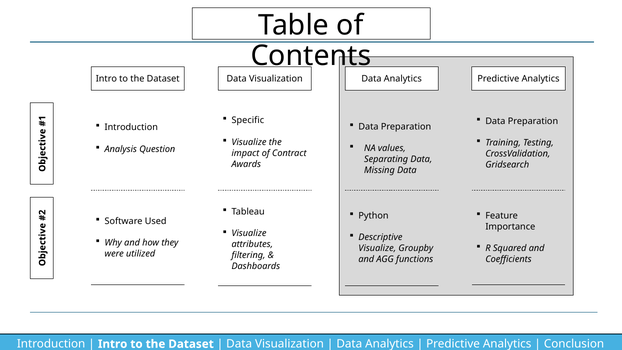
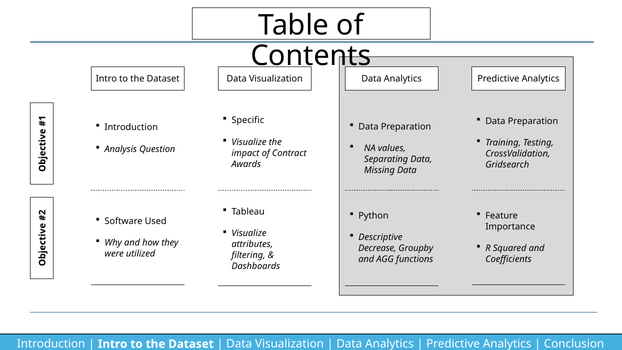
Visualize at (377, 248): Visualize -> Decrease
